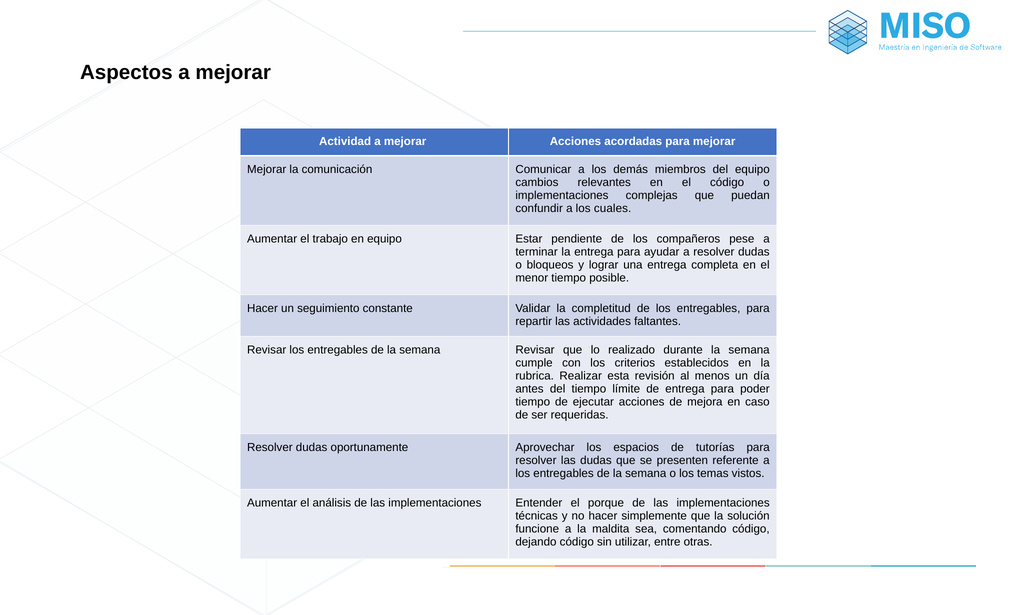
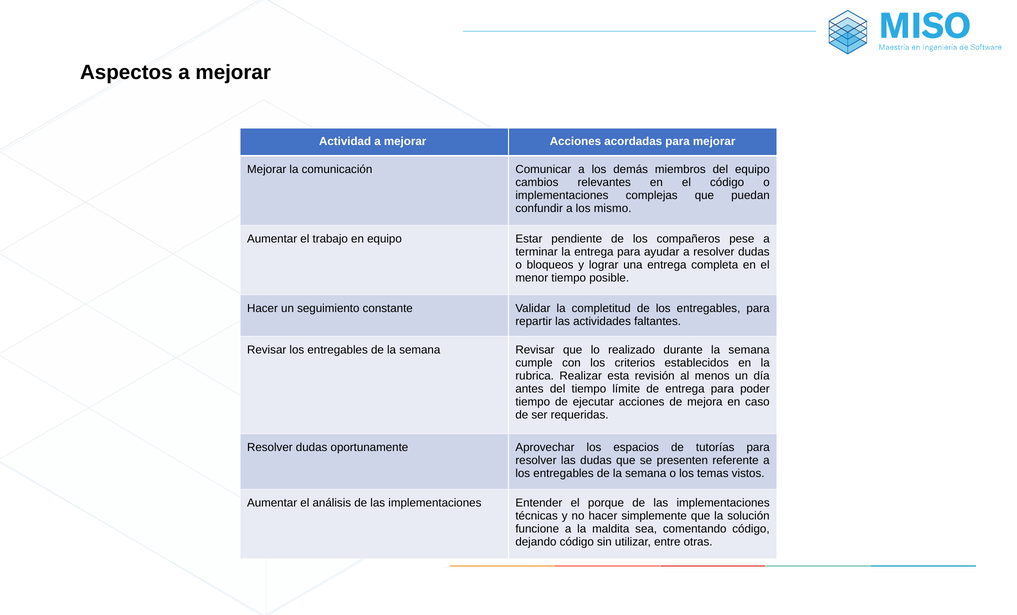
cuales: cuales -> mismo
